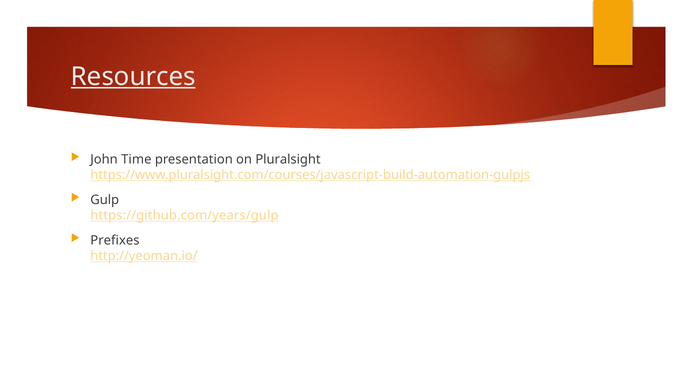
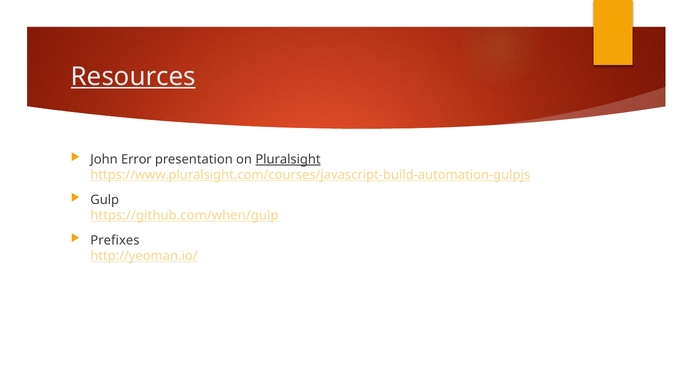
Time: Time -> Error
Pluralsight underline: none -> present
https://github.com/years/gulp: https://github.com/years/gulp -> https://github.com/when/gulp
